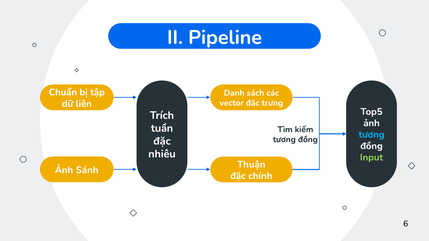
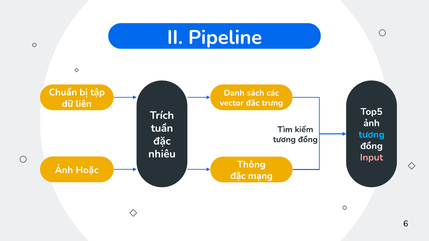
Input colour: light green -> pink
Thuận: Thuận -> Thông
Sánh: Sánh -> Hoặc
chính: chính -> mạng
